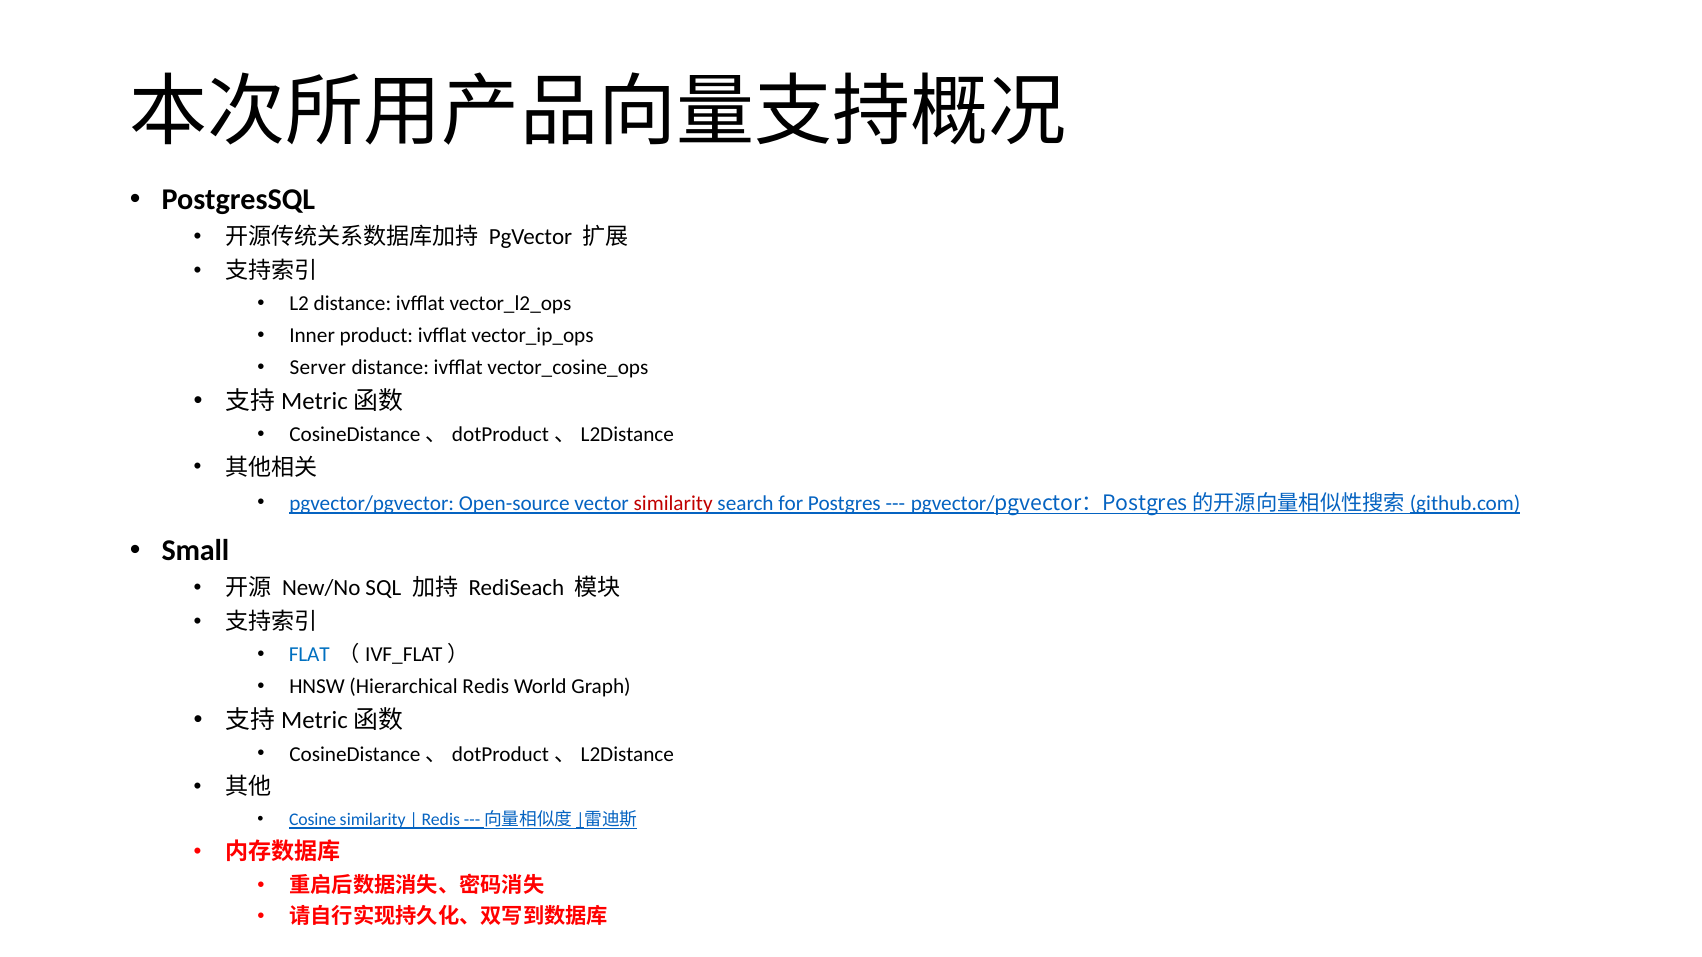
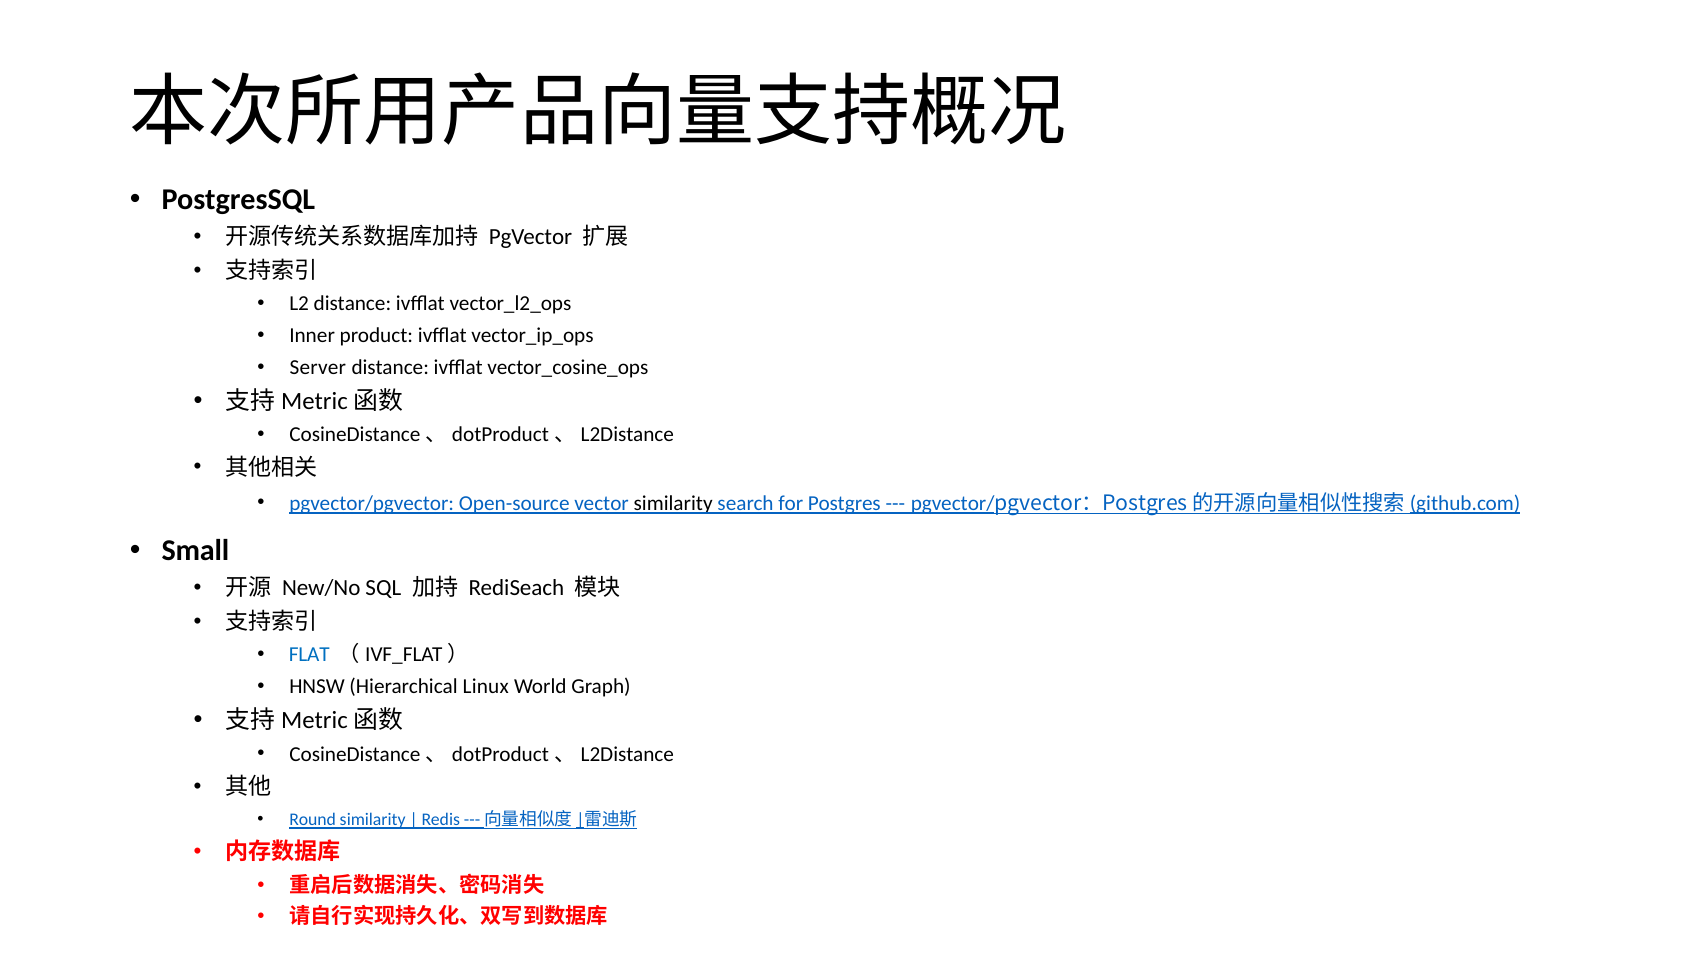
similarity at (673, 503) colour: red -> black
Hierarchical Redis: Redis -> Linux
Cosine: Cosine -> Round
